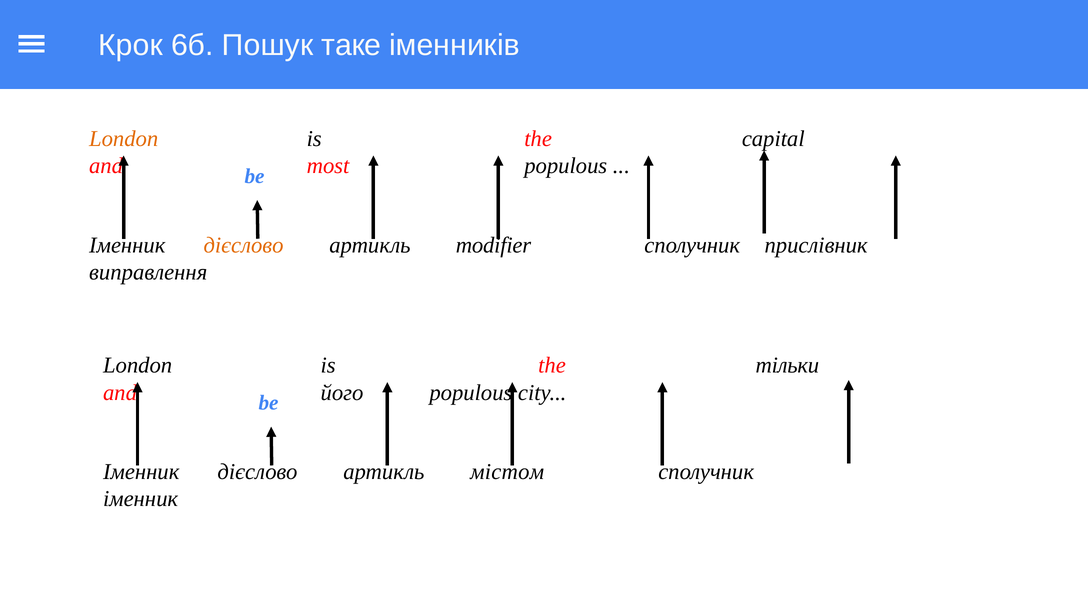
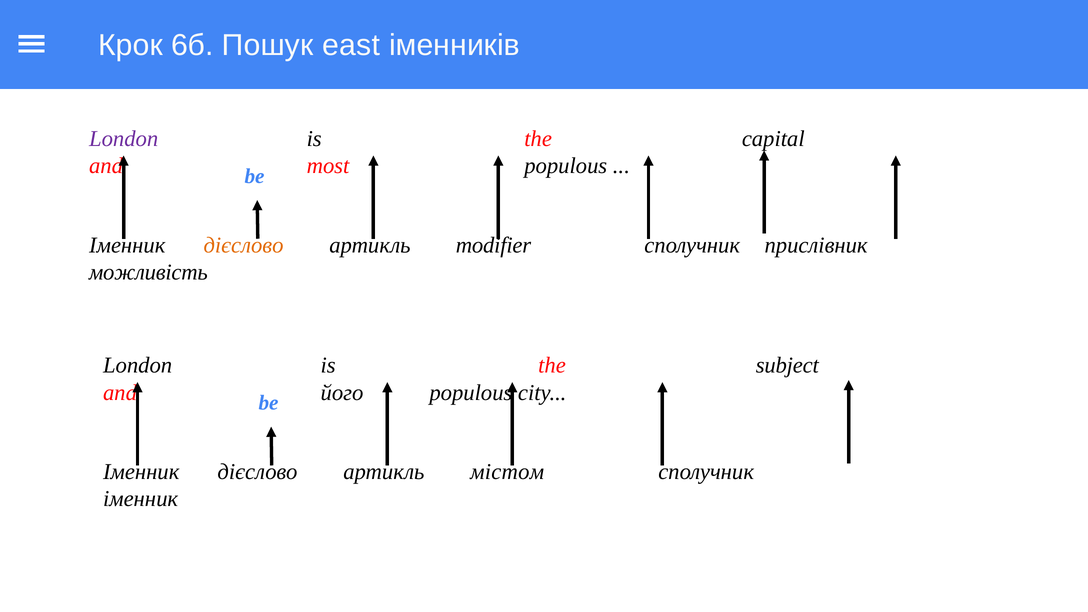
таке: таке -> east
London at (124, 139) colour: orange -> purple
виправлення: виправлення -> можливість
тільки: тільки -> subject
